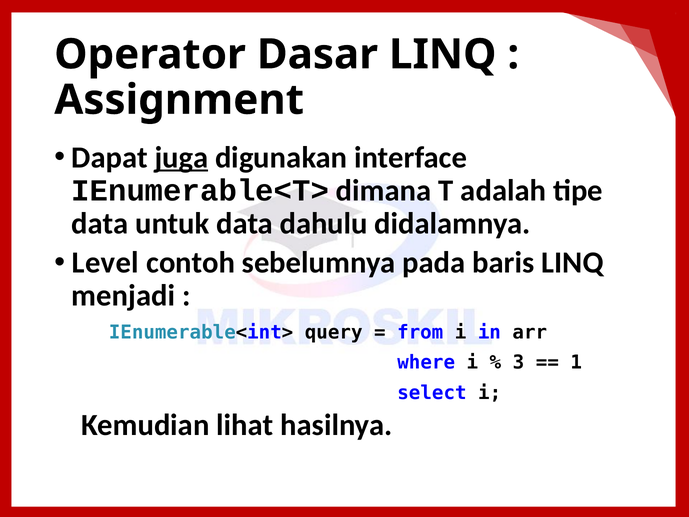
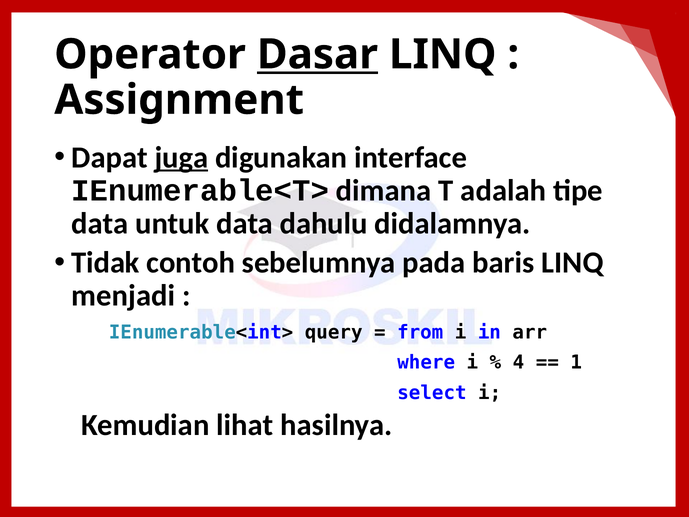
Dasar underline: none -> present
Level: Level -> Tidak
3: 3 -> 4
